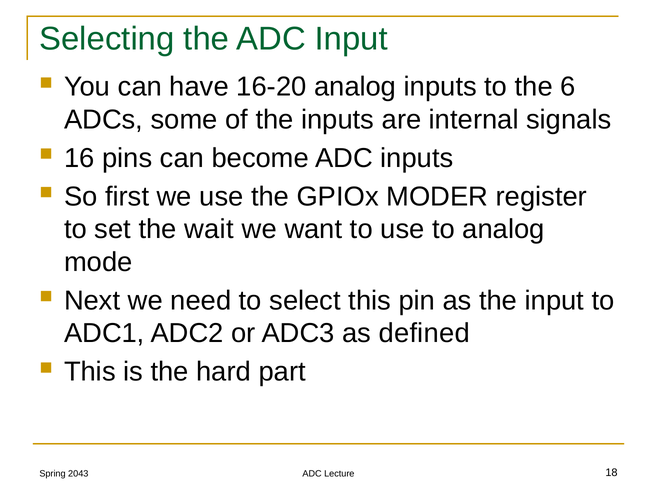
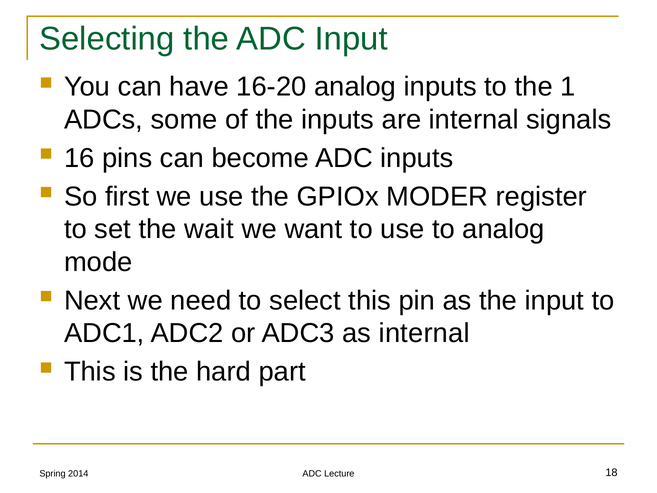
6: 6 -> 1
as defined: defined -> internal
2043: 2043 -> 2014
